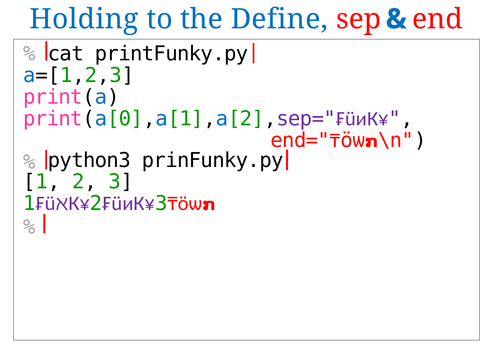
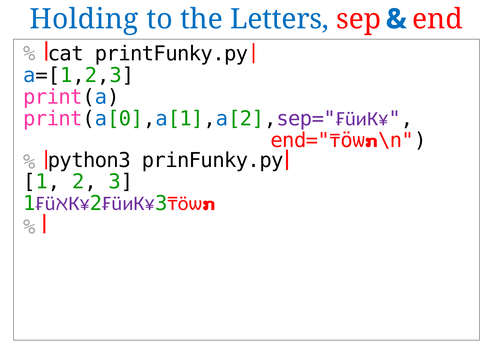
Define: Define -> Letters
